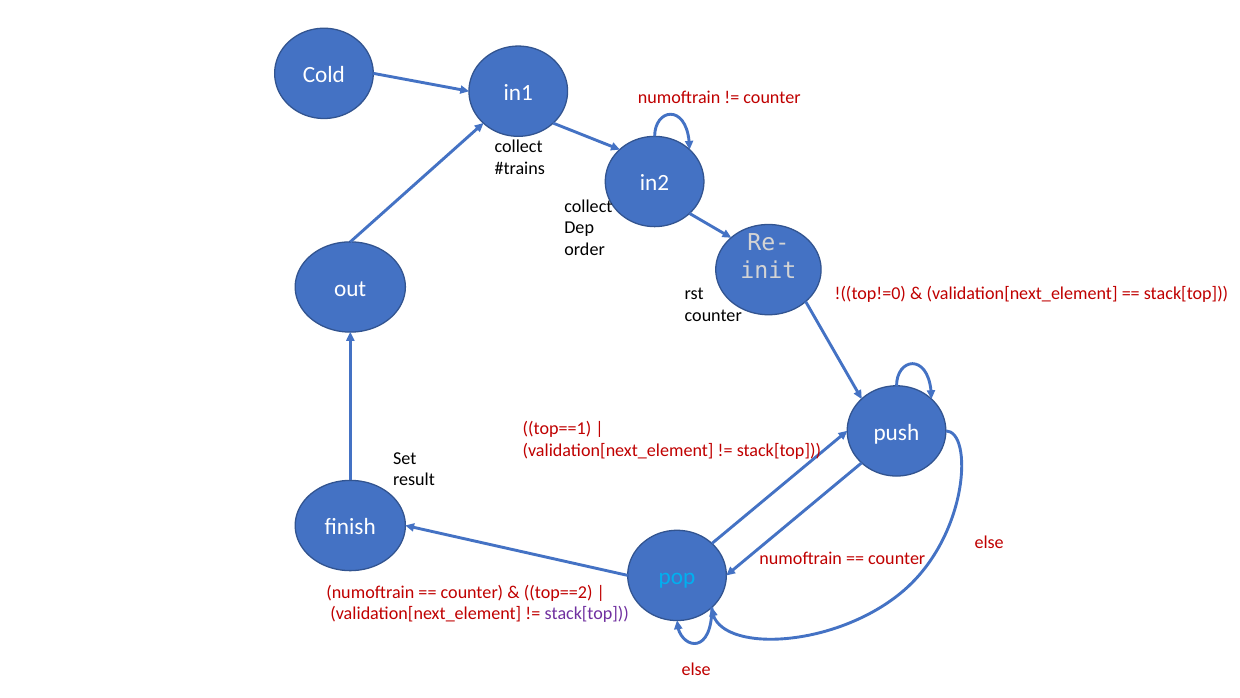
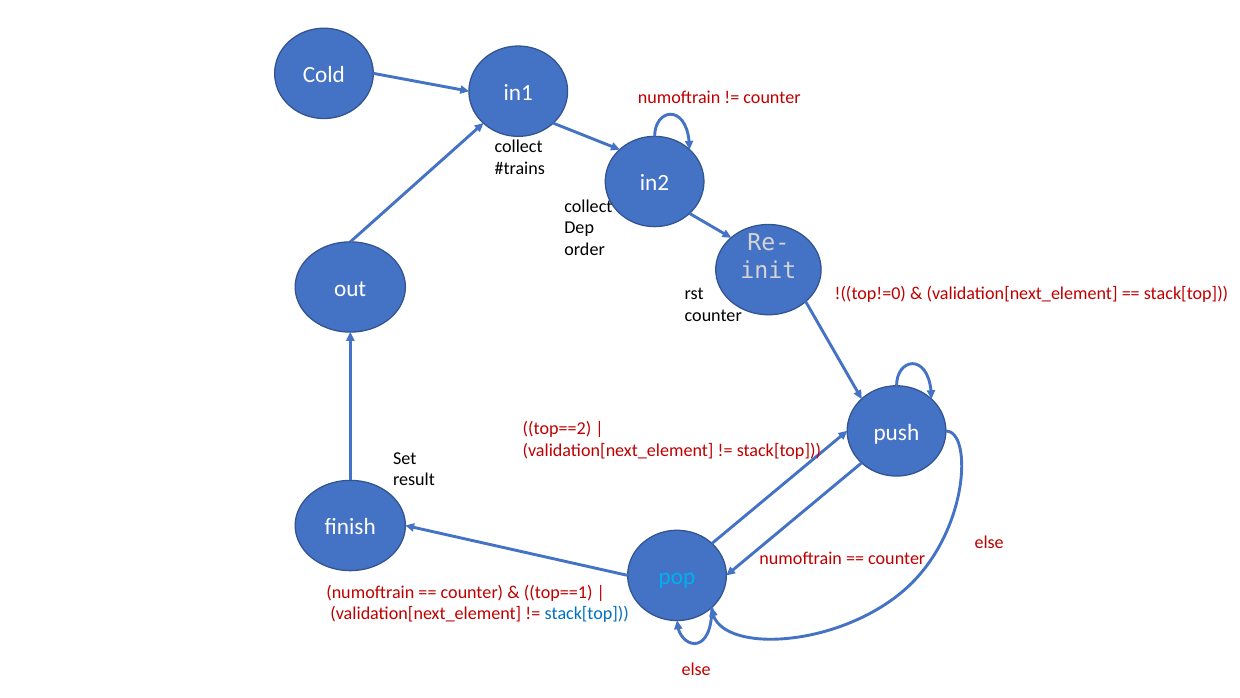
top==1: top==1 -> top==2
top==2: top==2 -> top==1
stack[top at (587, 613) colour: purple -> blue
